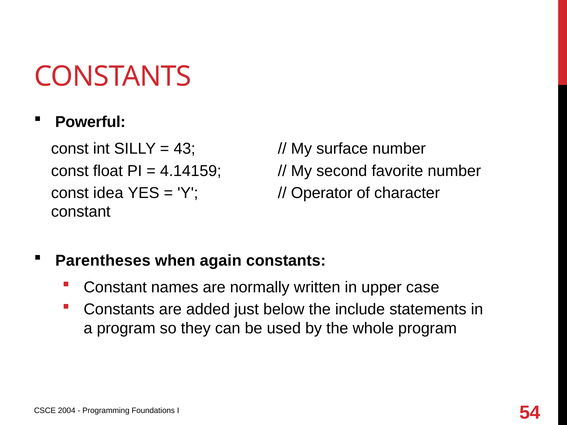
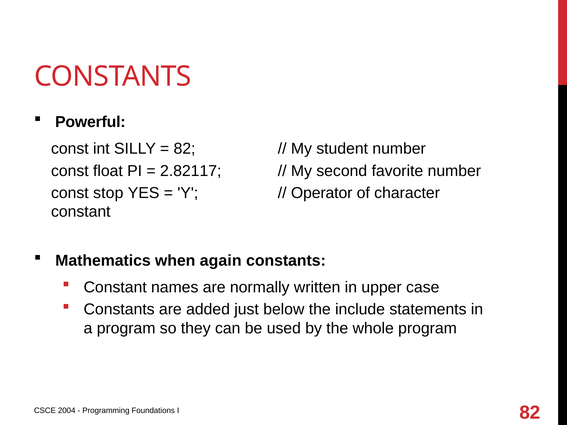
43 at (185, 149): 43 -> 82
surface: surface -> student
4.14159: 4.14159 -> 2.82117
idea: idea -> stop
Parentheses: Parentheses -> Mathematics
I 54: 54 -> 82
